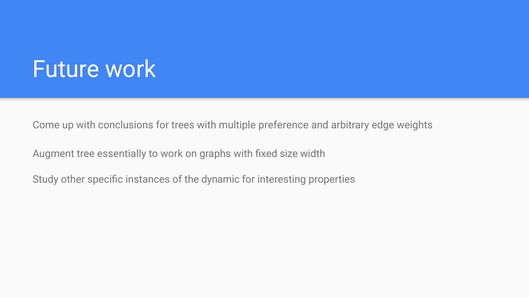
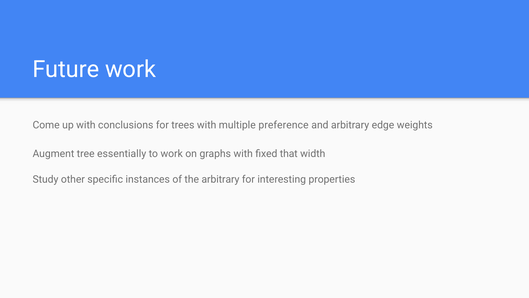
size: size -> that
the dynamic: dynamic -> arbitrary
